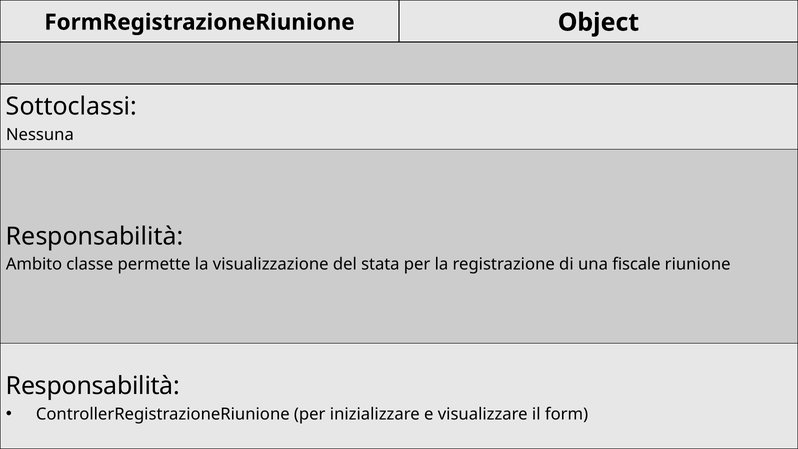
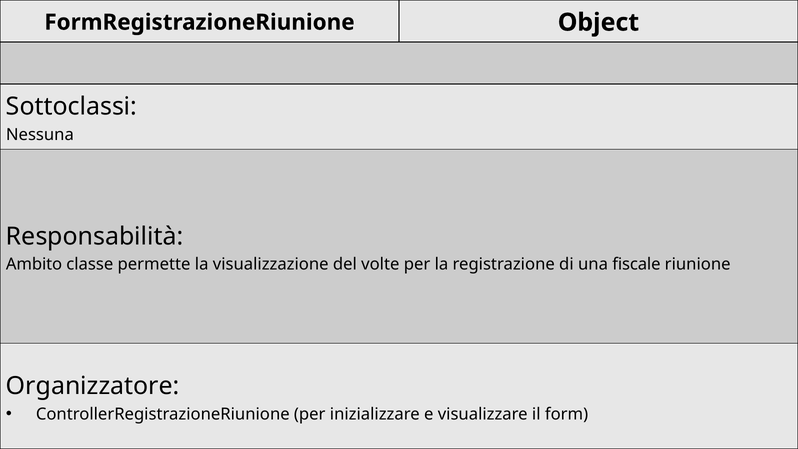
stata: stata -> volte
Responsabilità at (93, 386): Responsabilità -> Organizzatore
